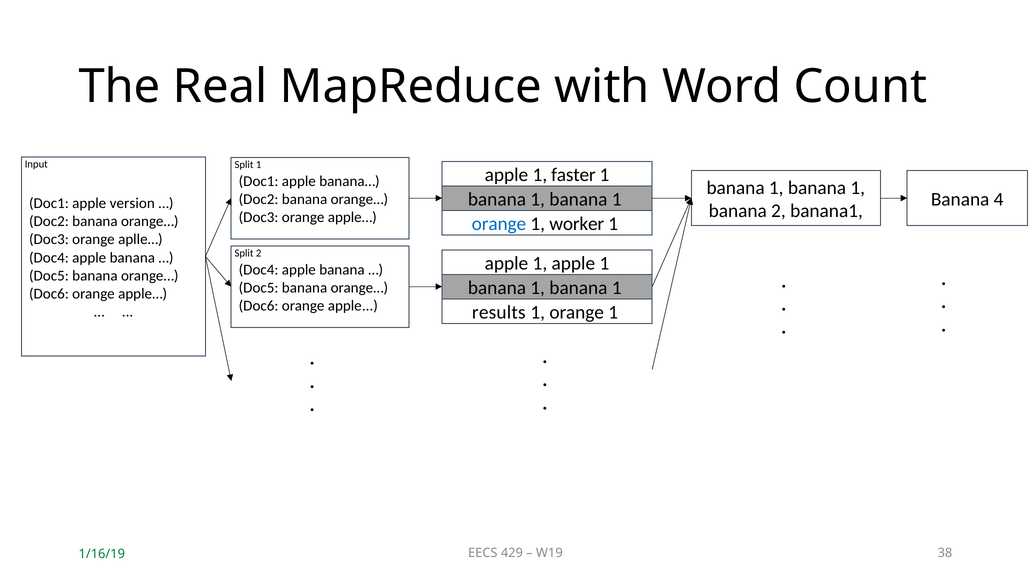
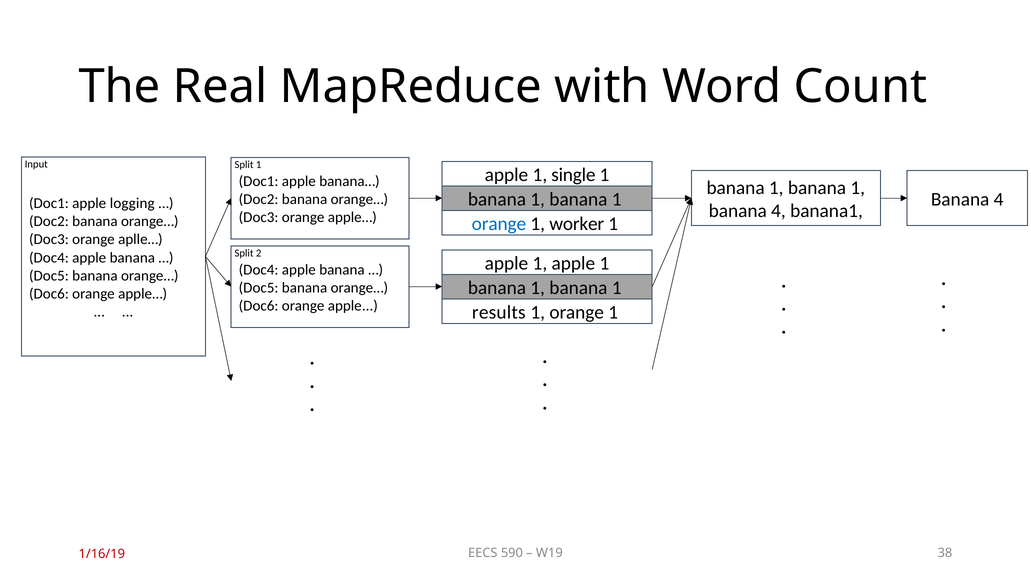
faster: faster -> single
version: version -> logging
2 at (778, 211): 2 -> 4
429: 429 -> 590
1/16/19 colour: green -> red
